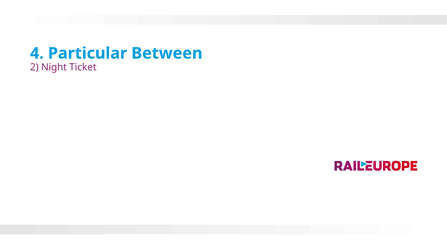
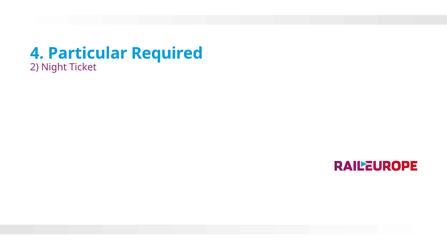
Between: Between -> Required
